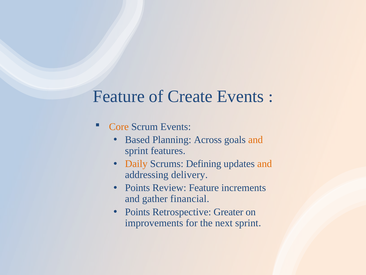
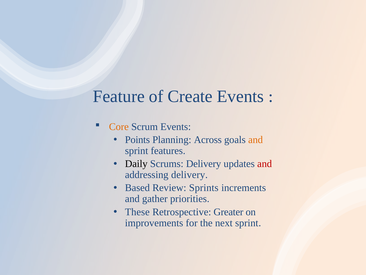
Based: Based -> Points
Daily colour: orange -> black
Scrums Defining: Defining -> Delivery
and at (265, 164) colour: orange -> red
Points at (137, 188): Points -> Based
Review Feature: Feature -> Sprints
financial: financial -> priorities
Points at (137, 212): Points -> These
